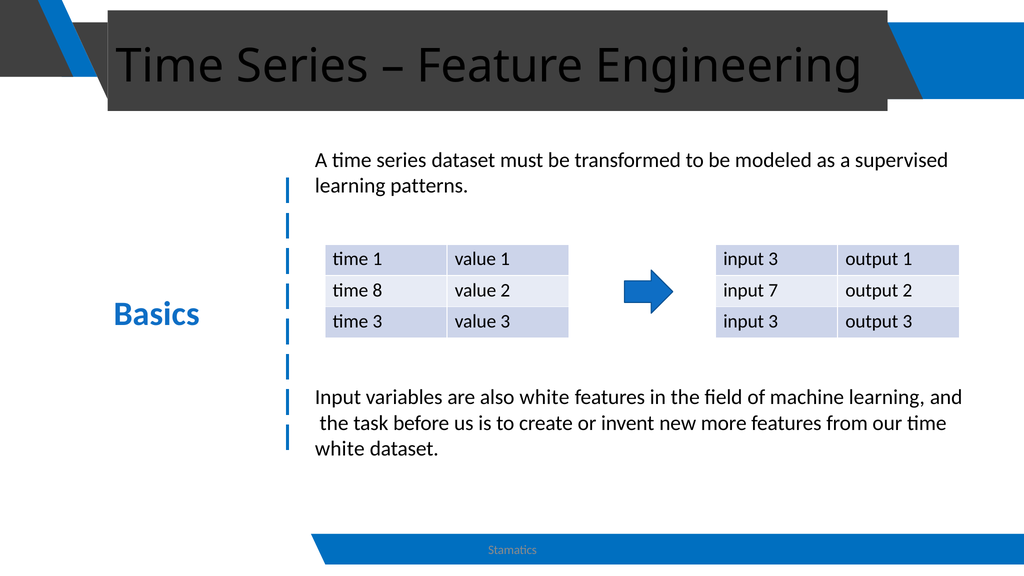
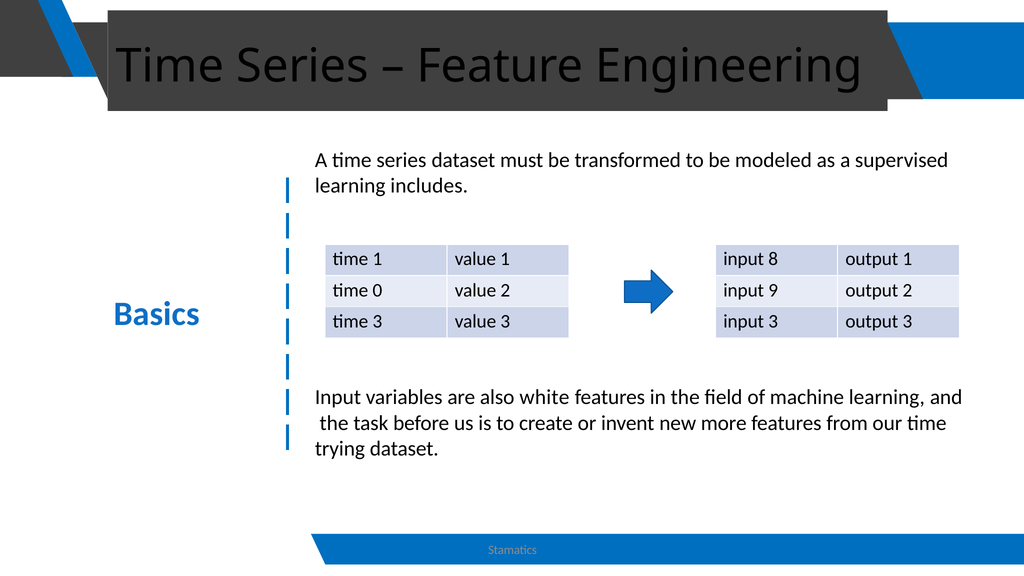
patterns: patterns -> includes
3 at (773, 259): 3 -> 8
8: 8 -> 0
7: 7 -> 9
white at (340, 449): white -> trying
